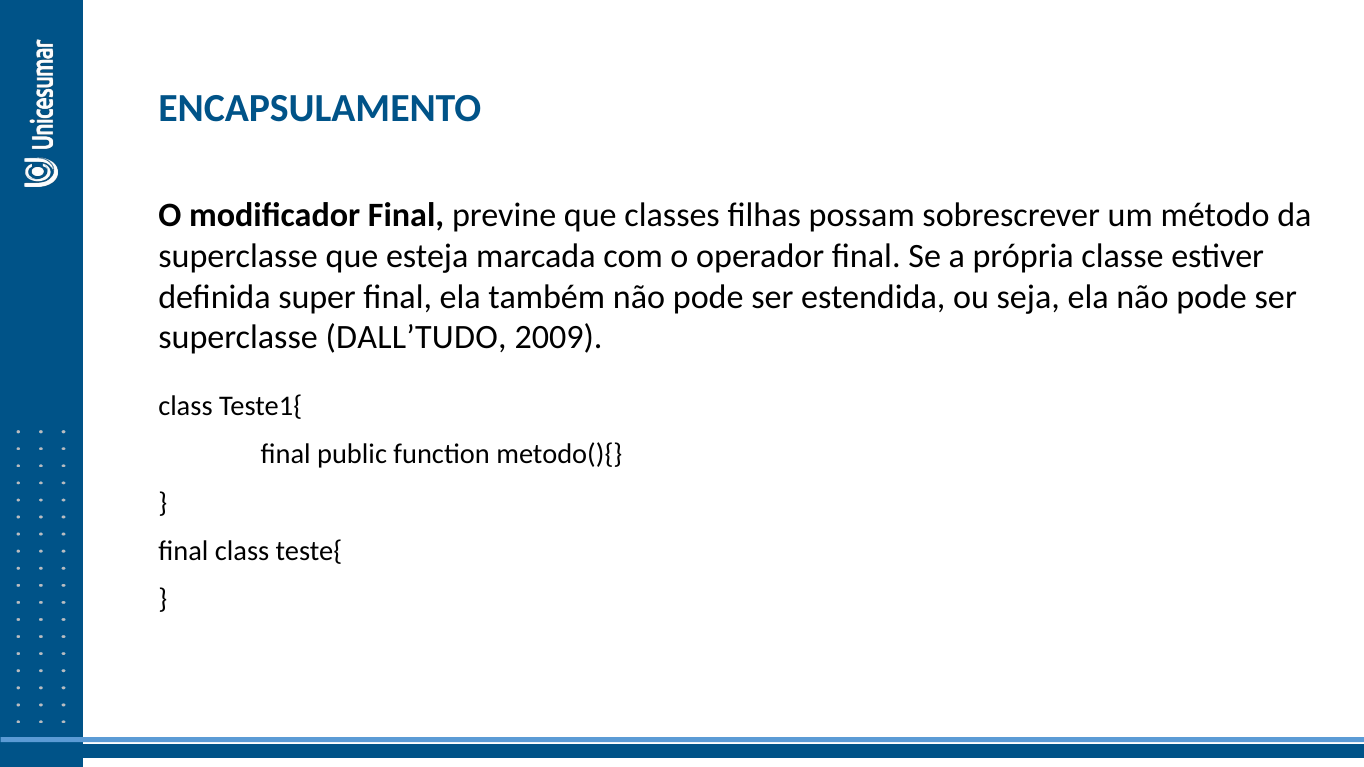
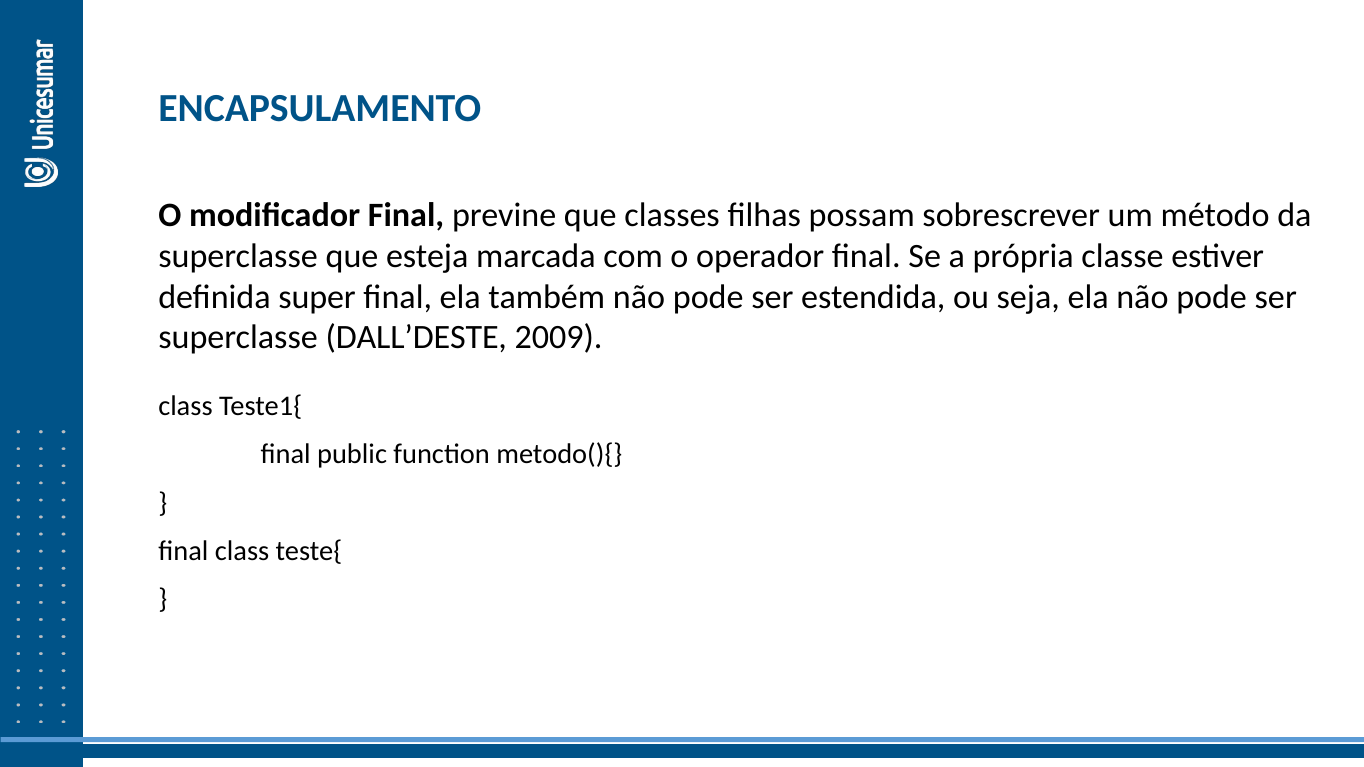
DALL’TUDO: DALL’TUDO -> DALL’DESTE
